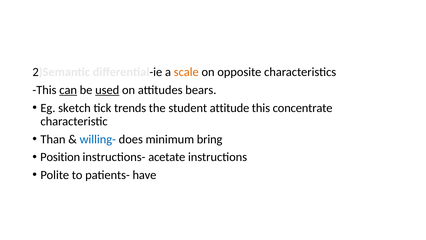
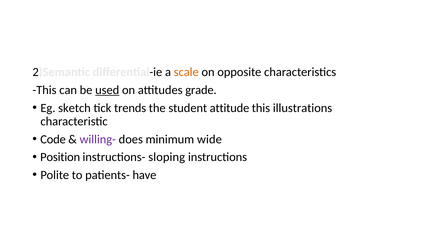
can underline: present -> none
bears: bears -> grade
concentrate: concentrate -> illustrations
Than: Than -> Code
willing- colour: blue -> purple
bring: bring -> wide
acetate: acetate -> sloping
